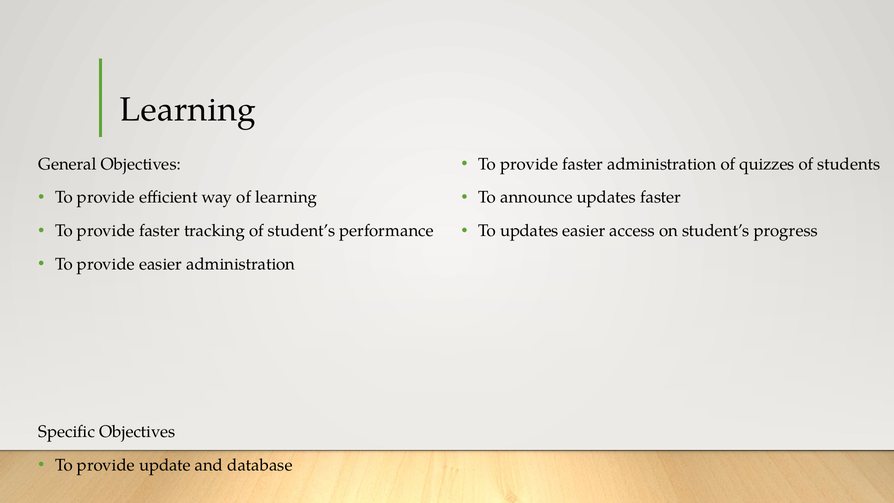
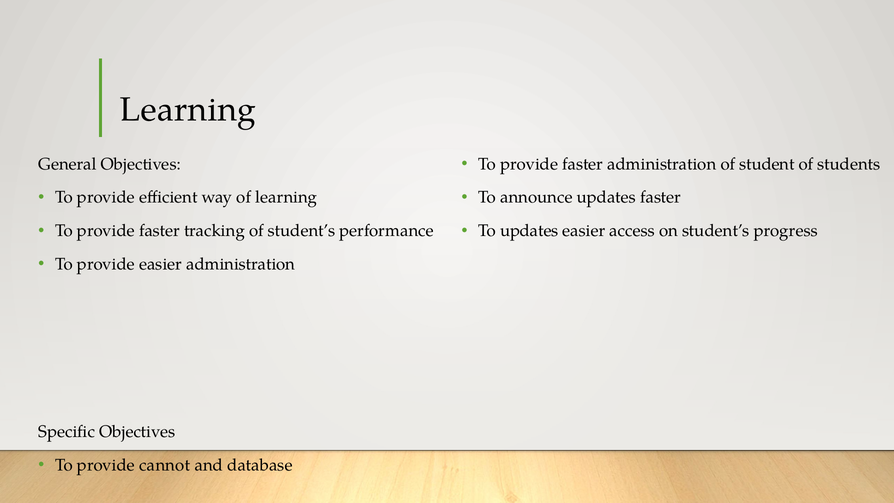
quizzes: quizzes -> student
update: update -> cannot
